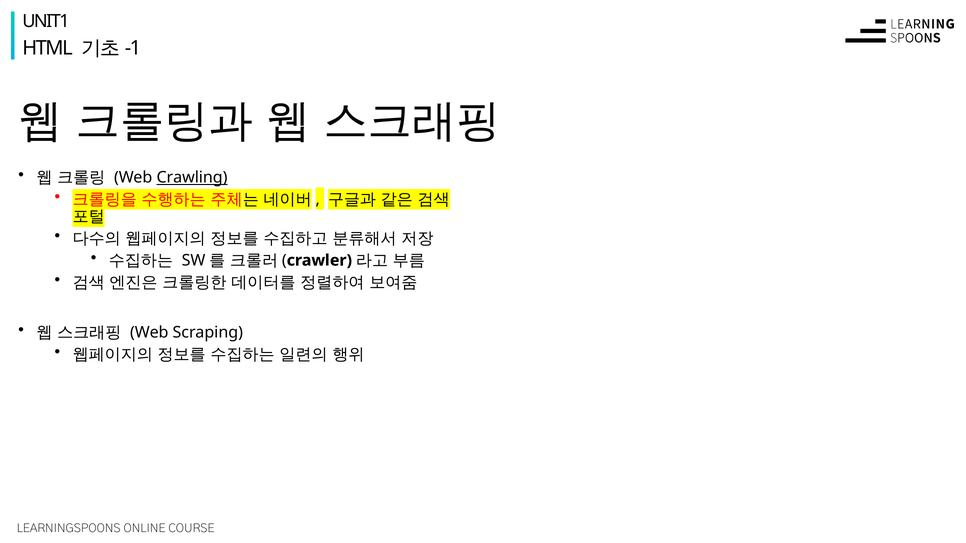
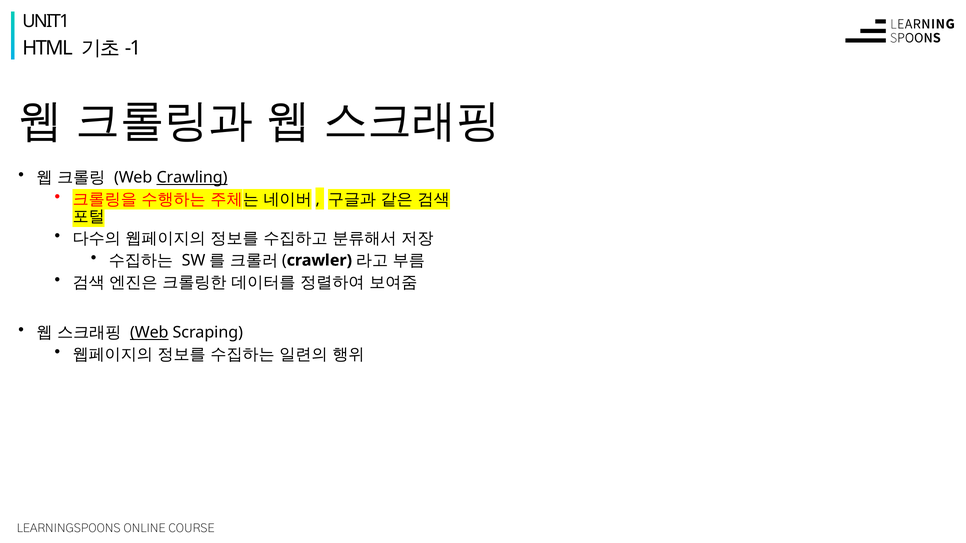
Web at (149, 333) underline: none -> present
